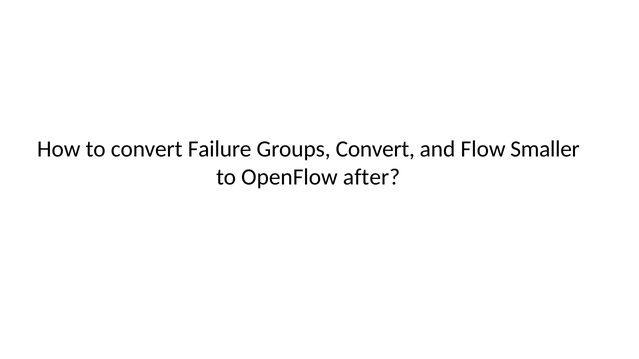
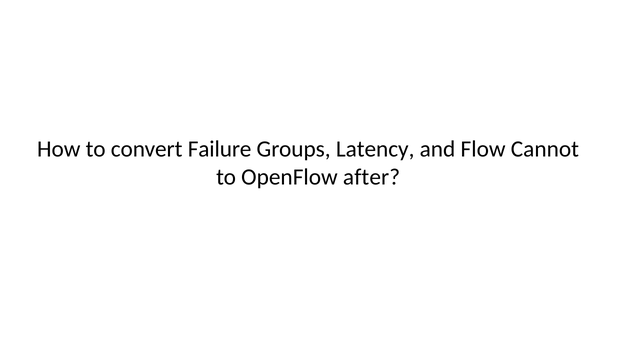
Groups Convert: Convert -> Latency
Smaller: Smaller -> Cannot
